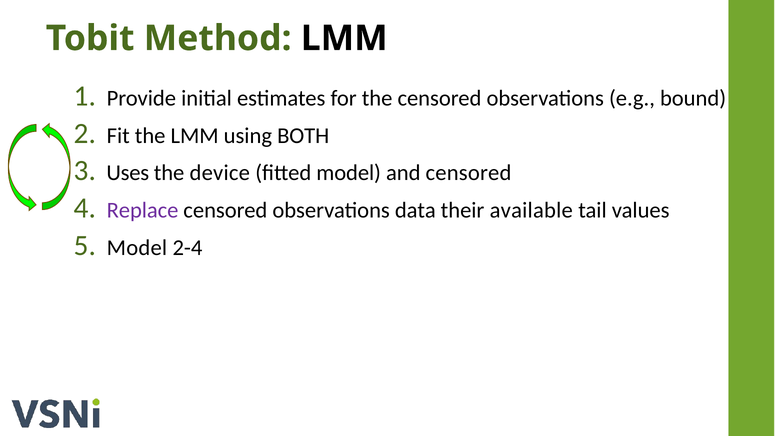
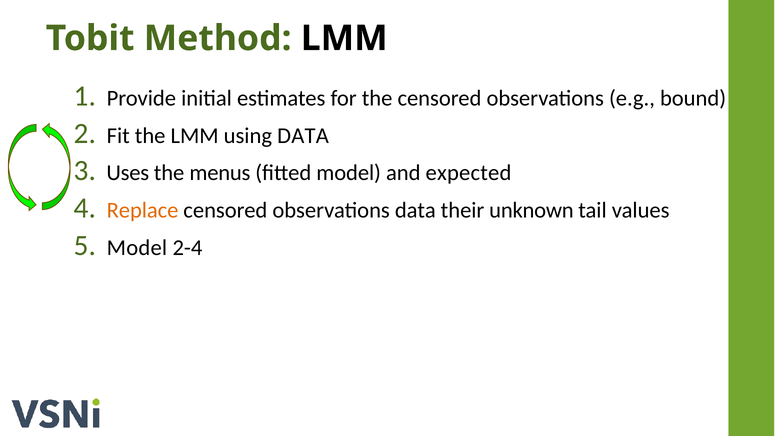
using BOTH: BOTH -> DATA
device: device -> menus
and censored: censored -> expected
Replace colour: purple -> orange
available: available -> unknown
